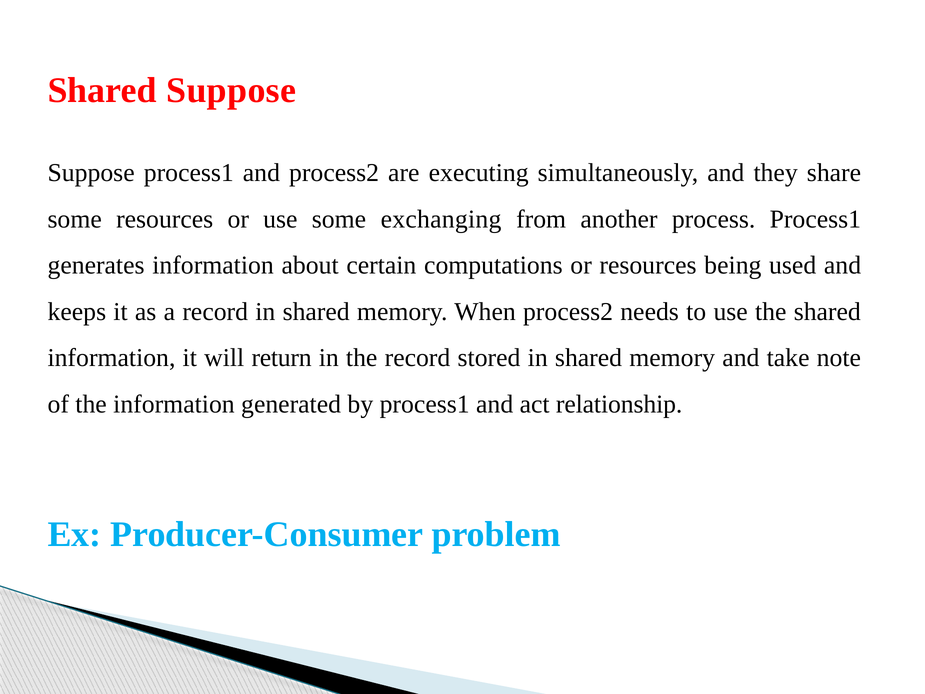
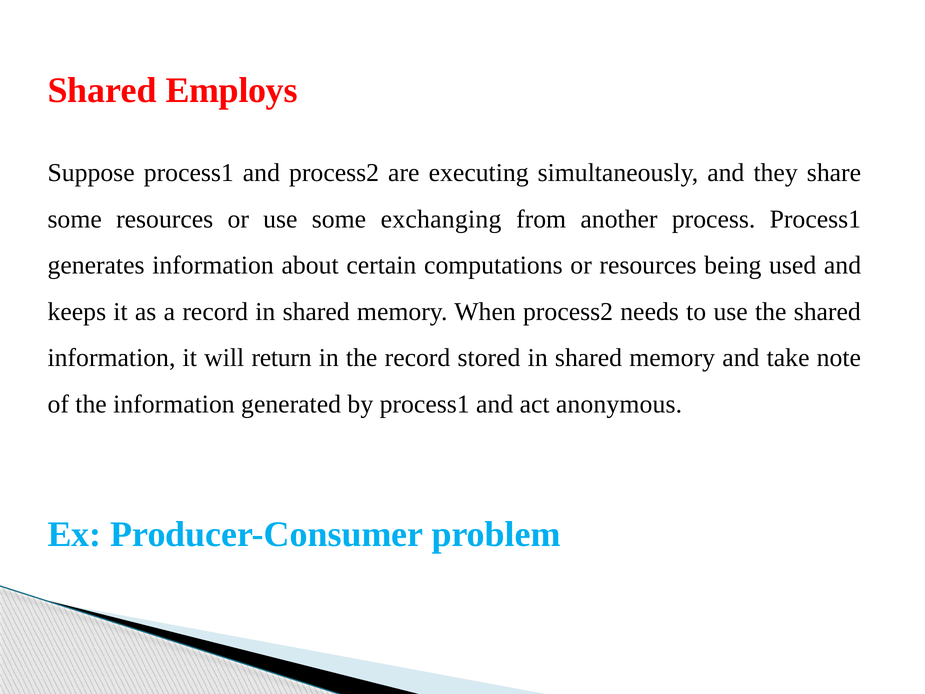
Shared Suppose: Suppose -> Employs
relationship: relationship -> anonymous
